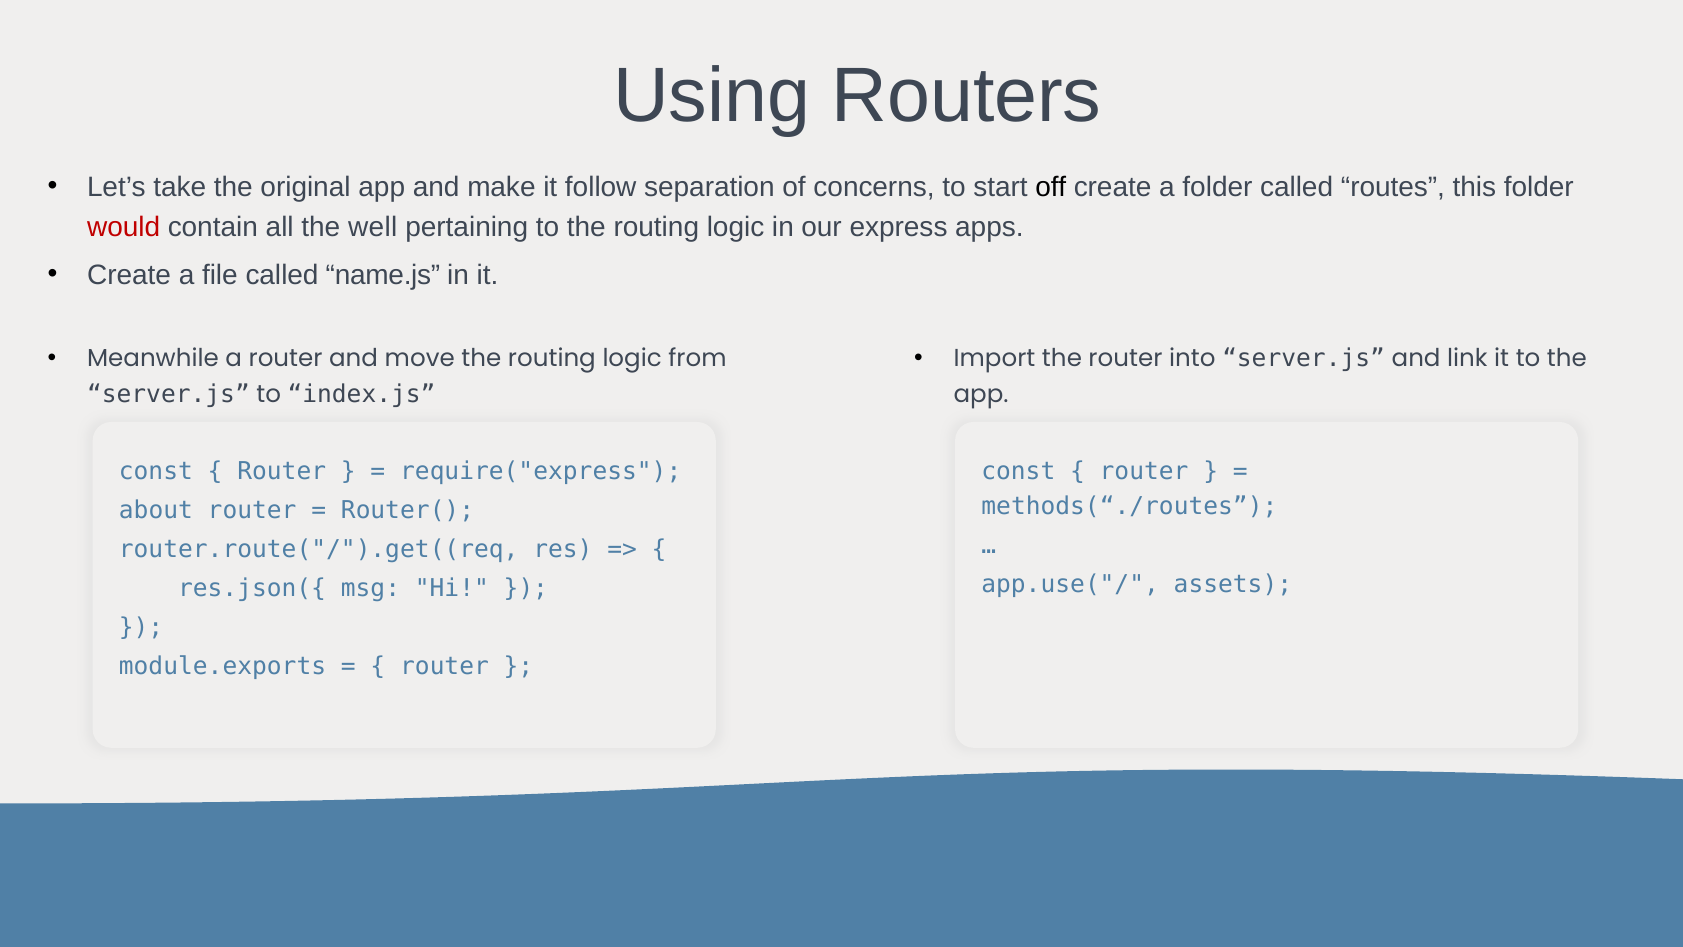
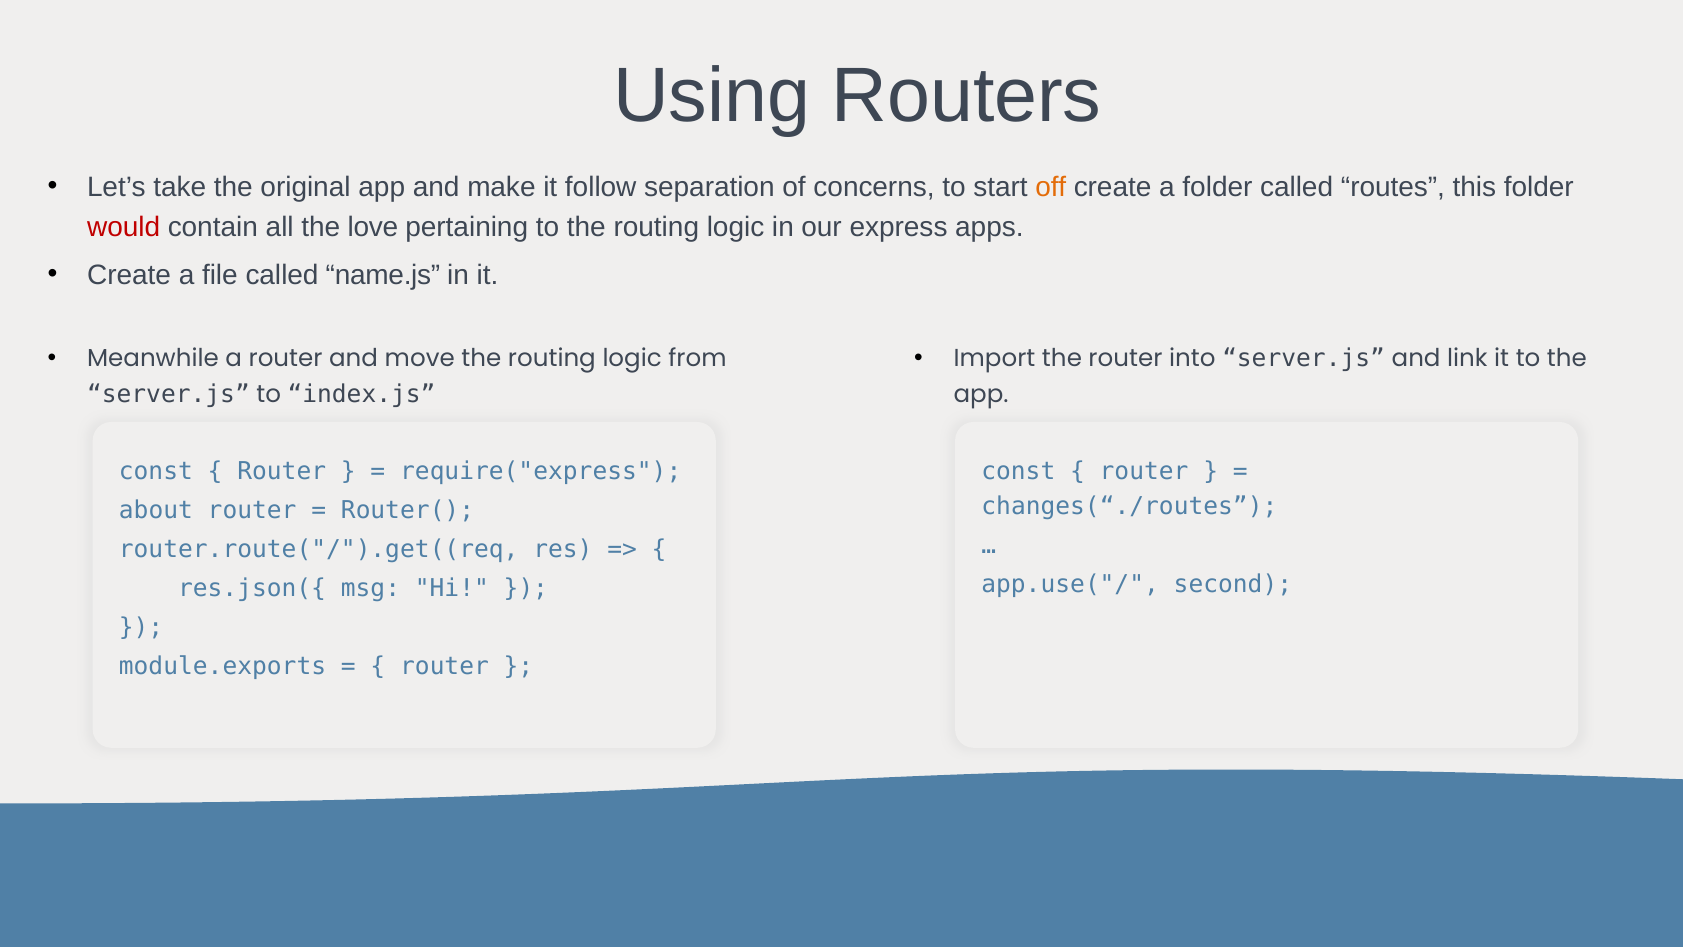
off colour: black -> orange
well: well -> love
methods(“./routes: methods(“./routes -> changes(“./routes
assets: assets -> second
